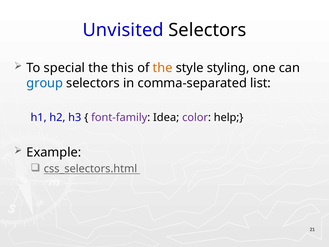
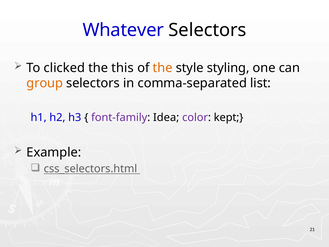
Unvisited: Unvisited -> Whatever
special: special -> clicked
group colour: blue -> orange
help: help -> kept
